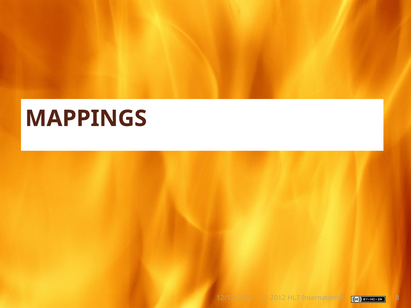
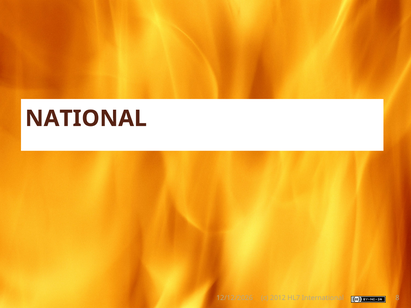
MAPPINGS: MAPPINGS -> NATIONAL
